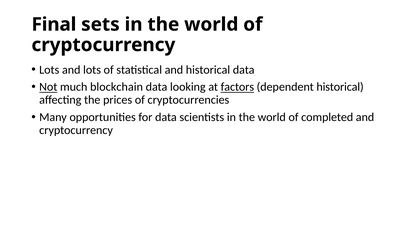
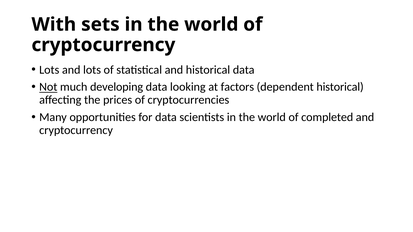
Final: Final -> With
blockchain: blockchain -> developing
factors underline: present -> none
